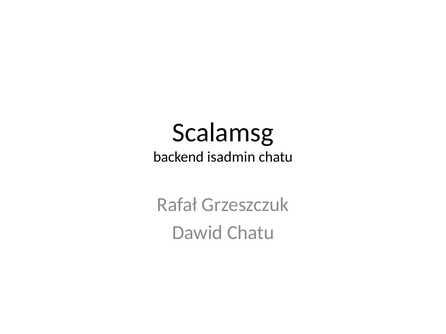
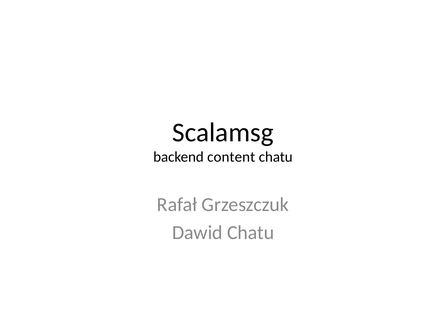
isadmin: isadmin -> content
